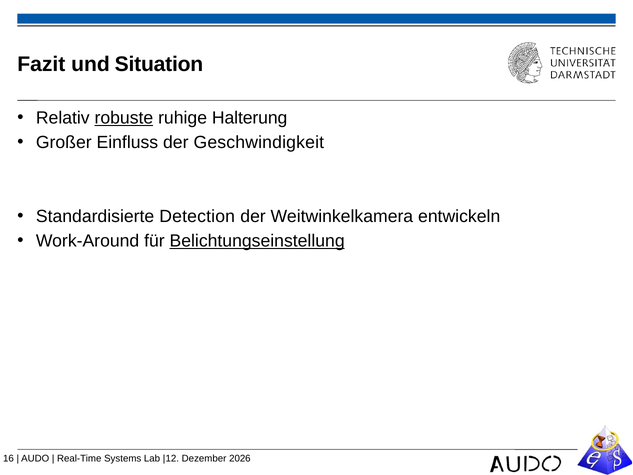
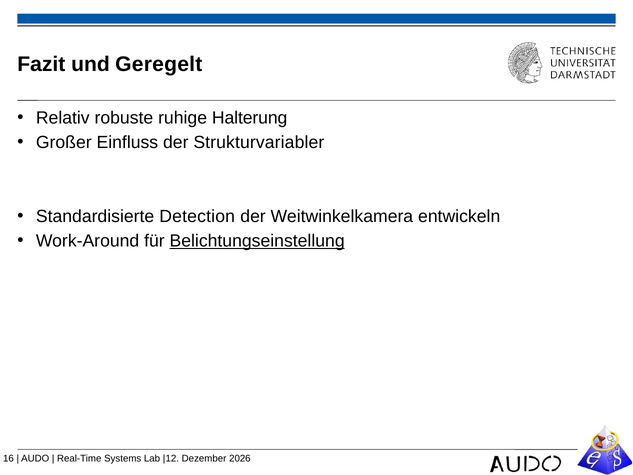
Situation: Situation -> Geregelt
robuste underline: present -> none
Geschwindigkeit: Geschwindigkeit -> Strukturvariabler
